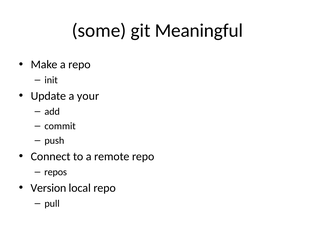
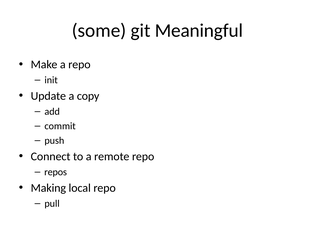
your: your -> copy
Version: Version -> Making
